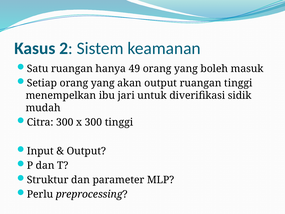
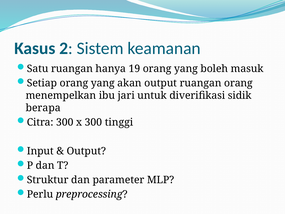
49: 49 -> 19
ruangan tinggi: tinggi -> orang
mudah: mudah -> berapa
